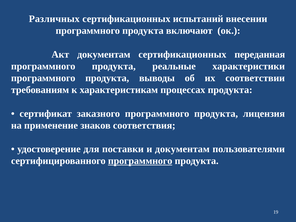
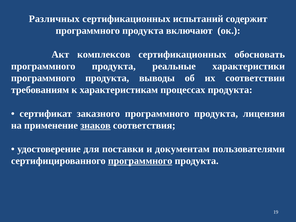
внесении: внесении -> содержит
Акт документам: документам -> комплексов
переданная: переданная -> обосновать
знаков underline: none -> present
